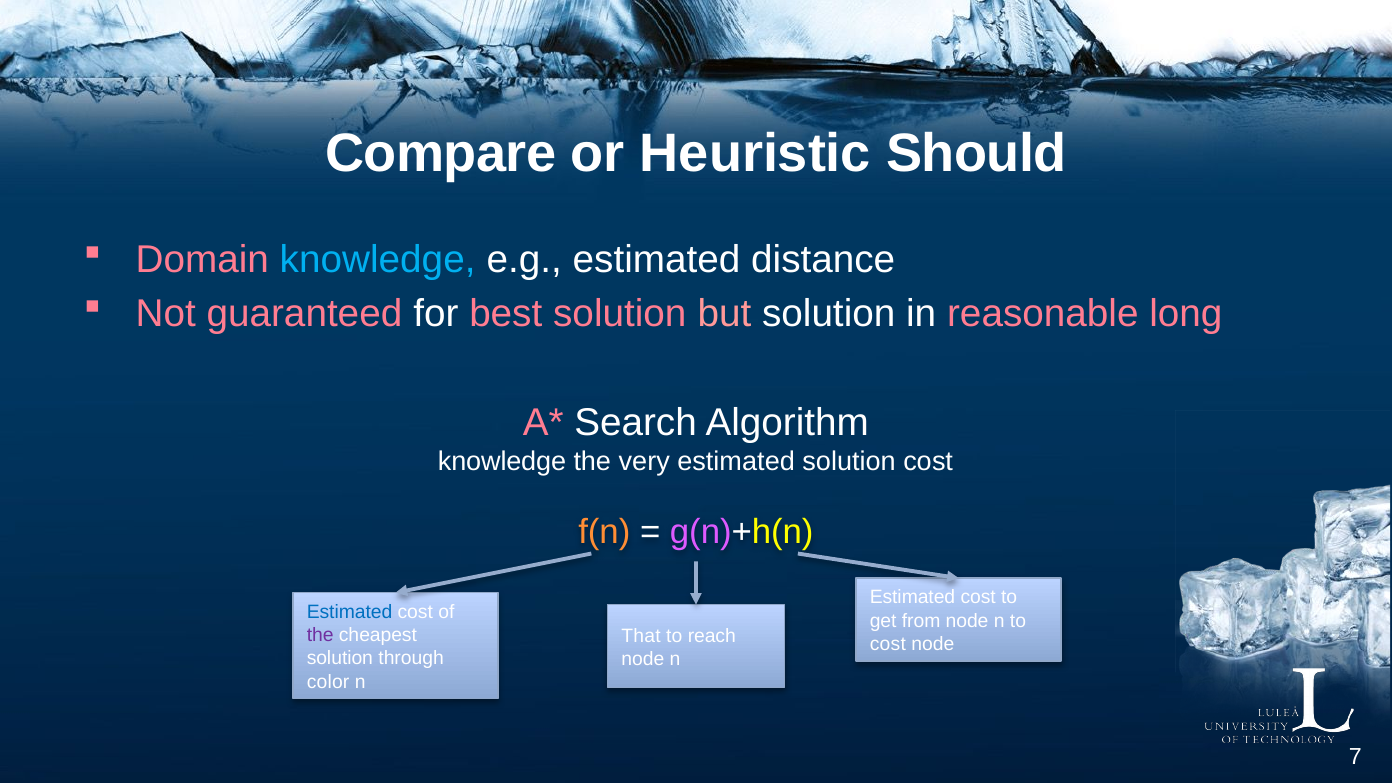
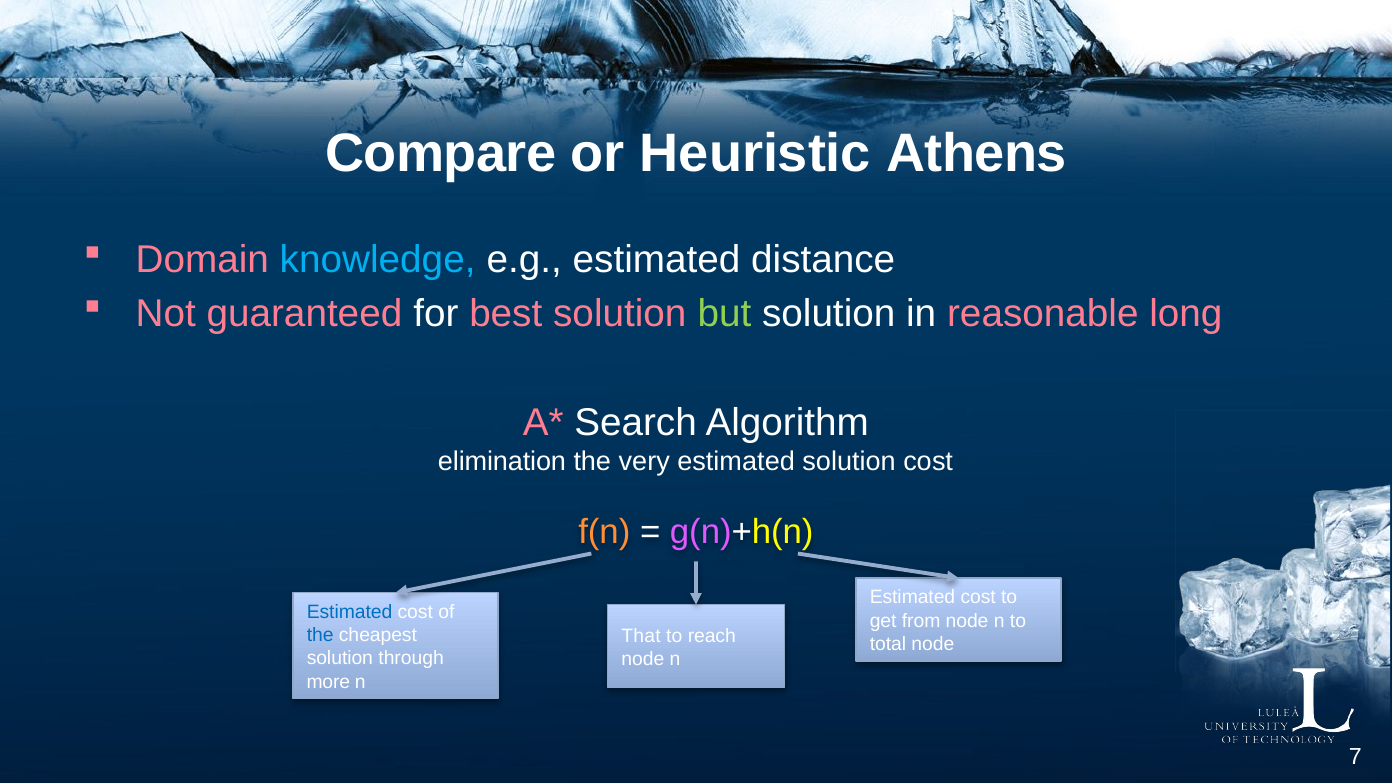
Should: Should -> Athens
but colour: pink -> light green
knowledge at (502, 461): knowledge -> elimination
the at (320, 635) colour: purple -> blue
cost at (888, 644): cost -> total
color: color -> more
